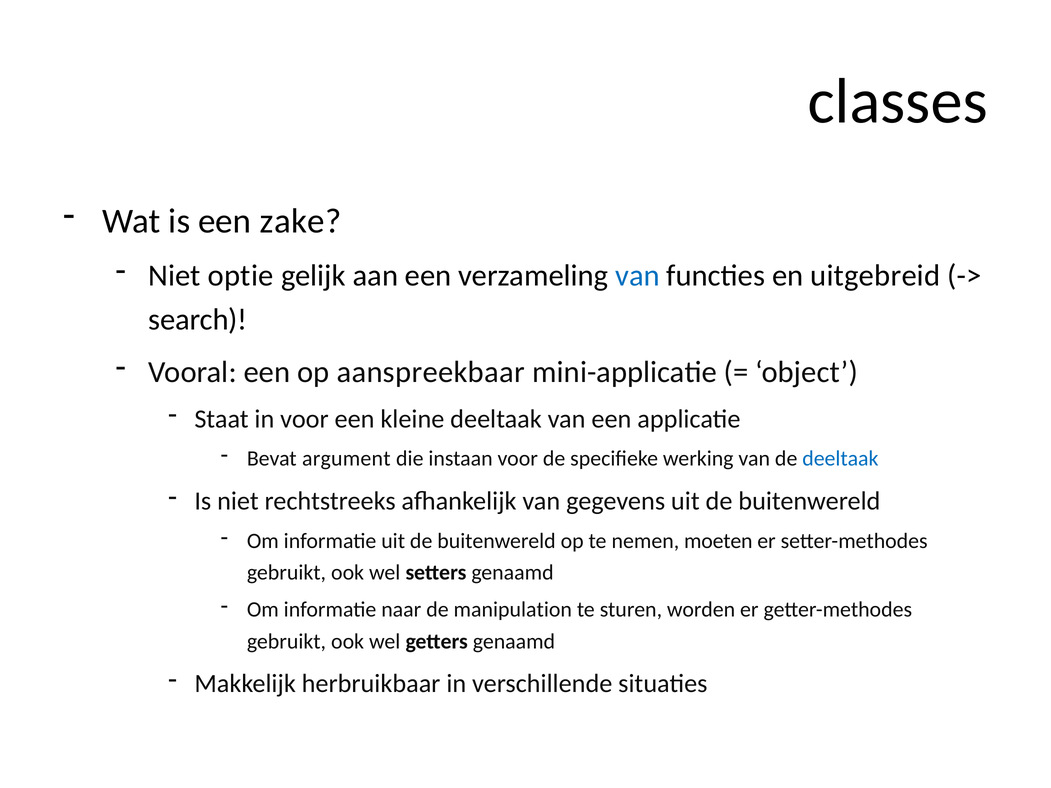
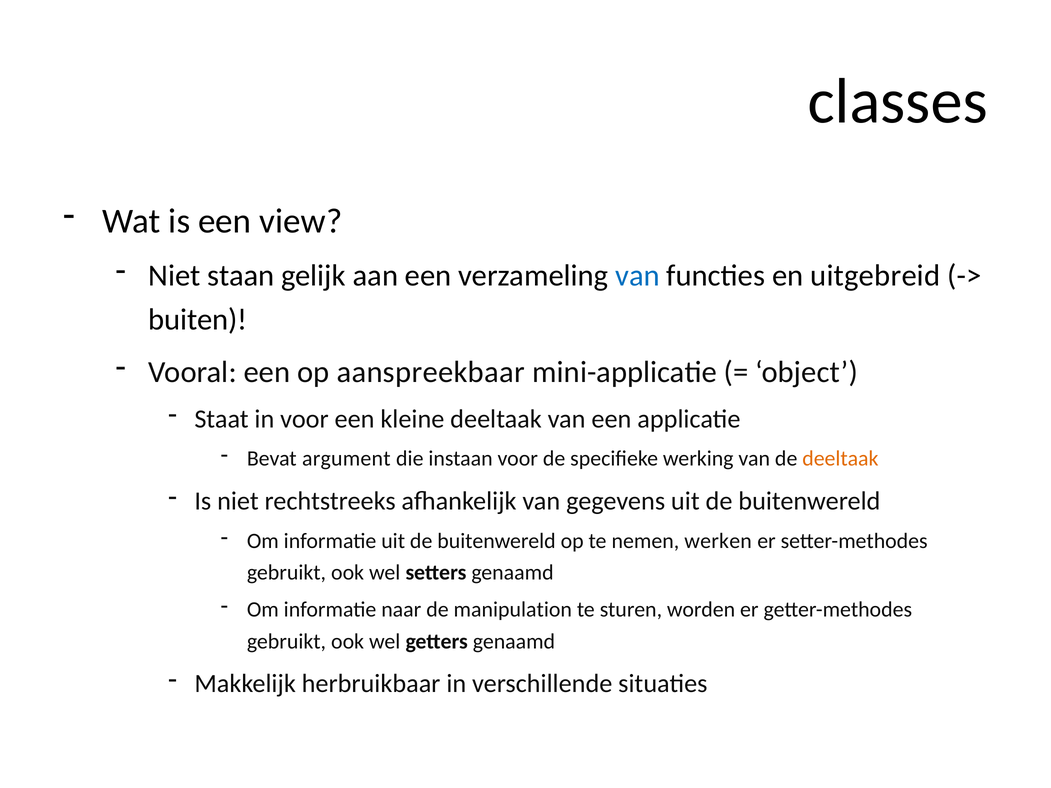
zake: zake -> view
optie: optie -> staan
search: search -> buiten
deeltaak at (840, 459) colour: blue -> orange
moeten: moeten -> werken
